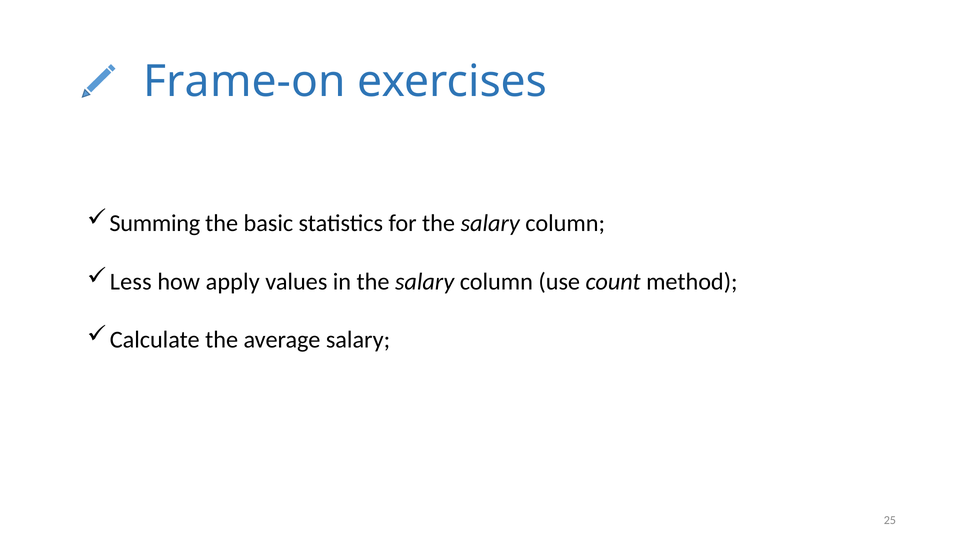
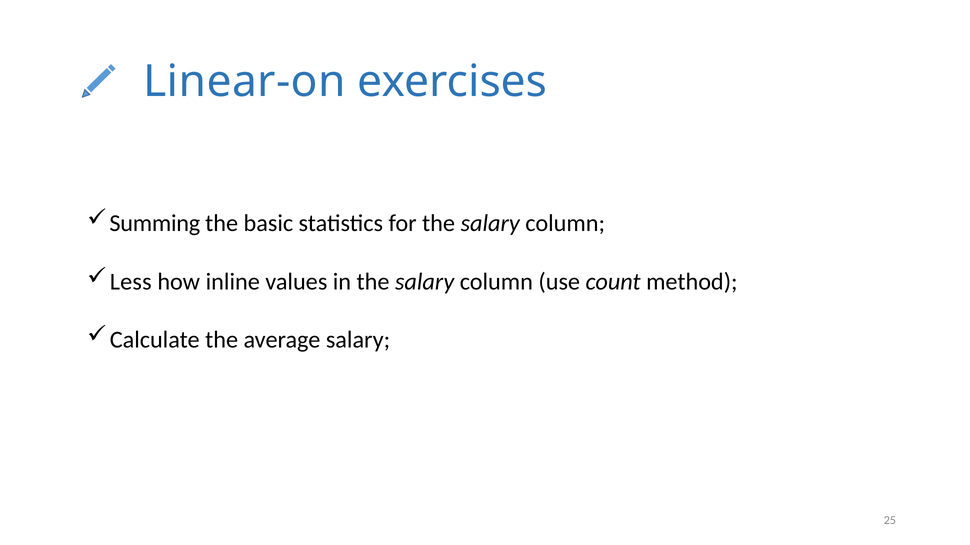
Frame-on: Frame-on -> Linear-on
apply: apply -> inline
